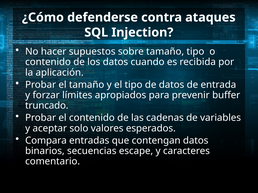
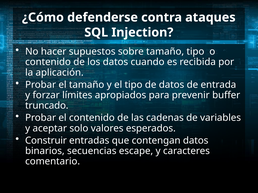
Compara: Compara -> Construir
